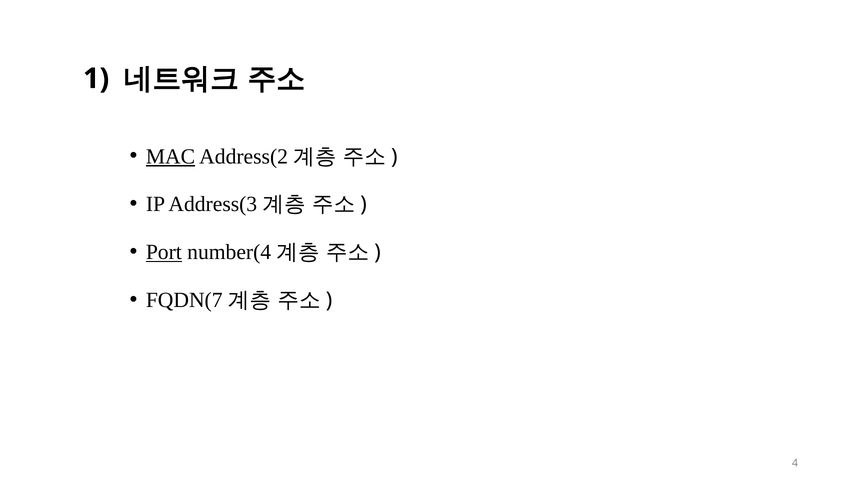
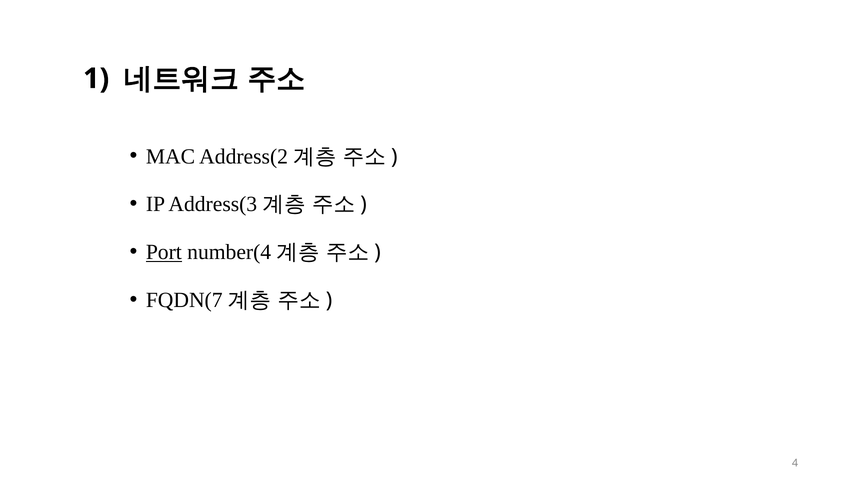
MAC underline: present -> none
